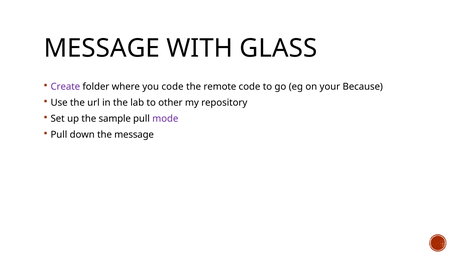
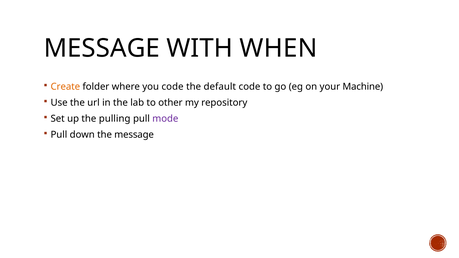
GLASS: GLASS -> WHEN
Create colour: purple -> orange
remote: remote -> default
Because: Because -> Machine
sample: sample -> pulling
